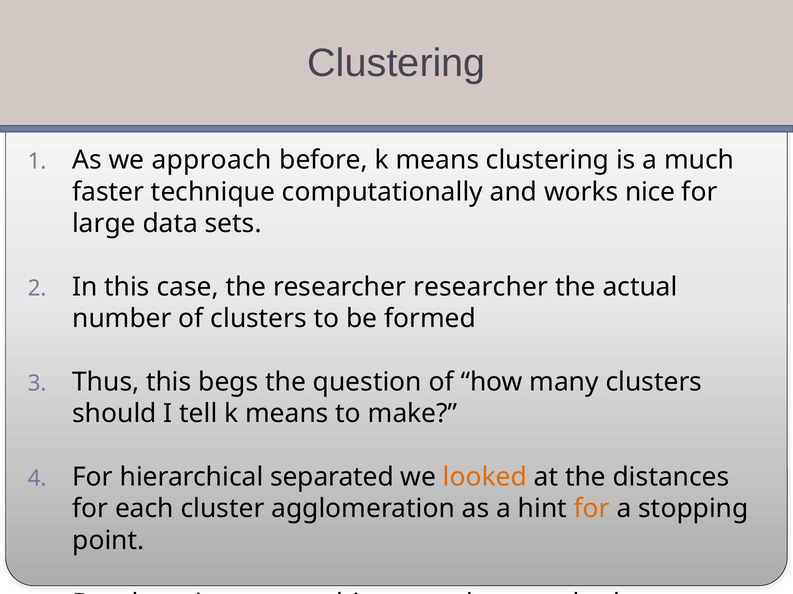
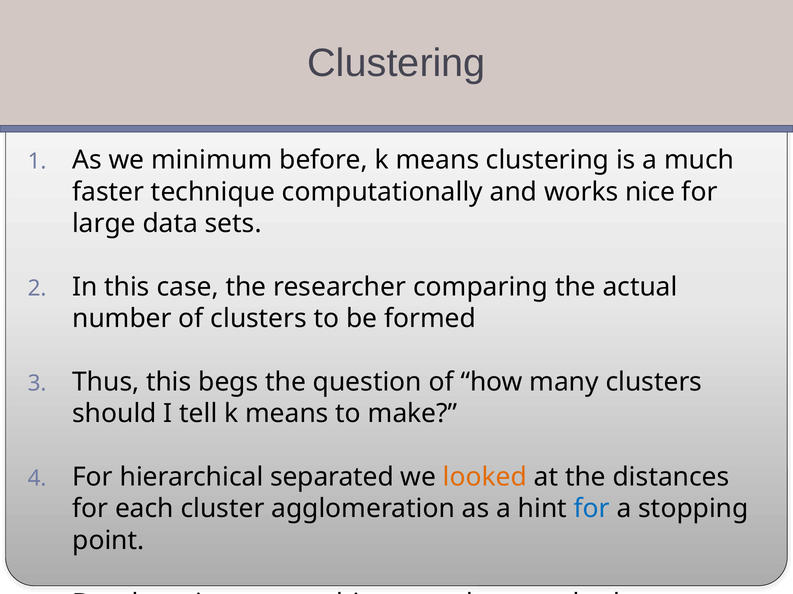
approach: approach -> minimum
researcher researcher: researcher -> comparing
for at (592, 509) colour: orange -> blue
